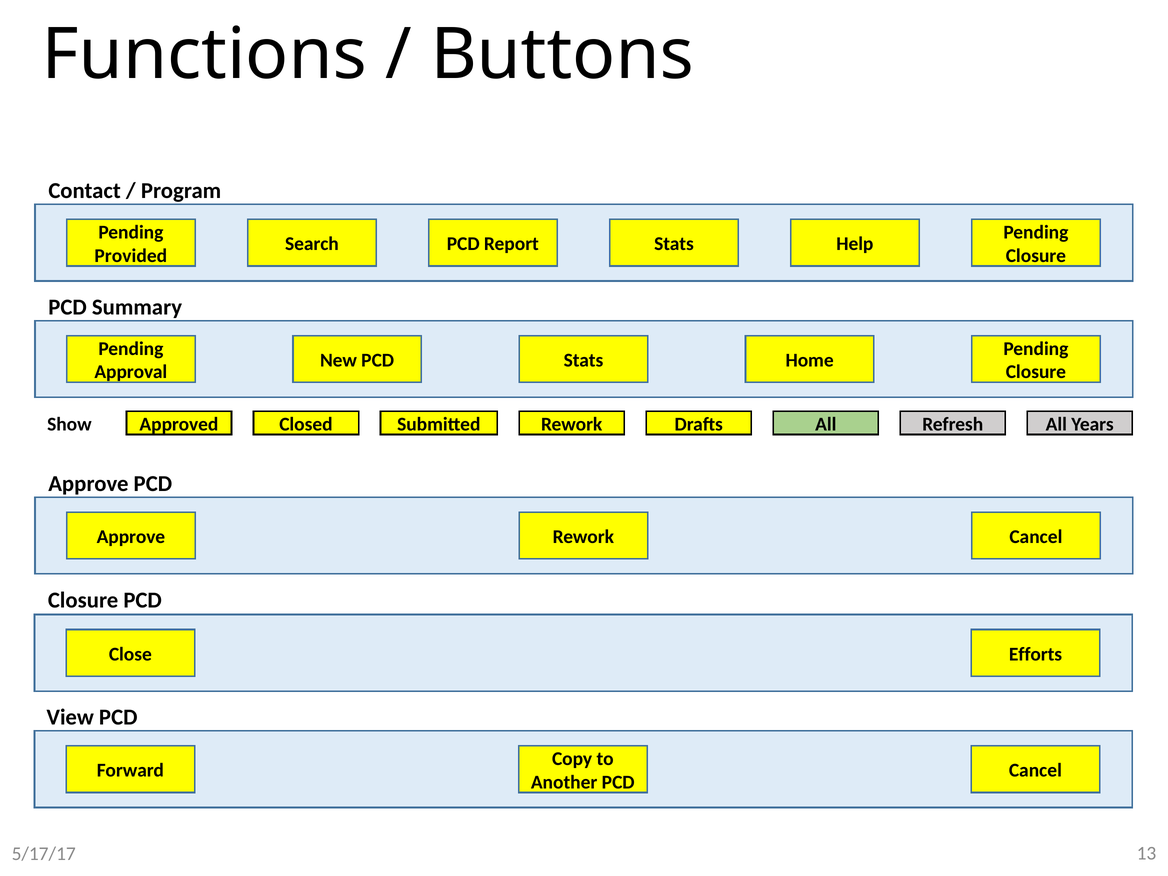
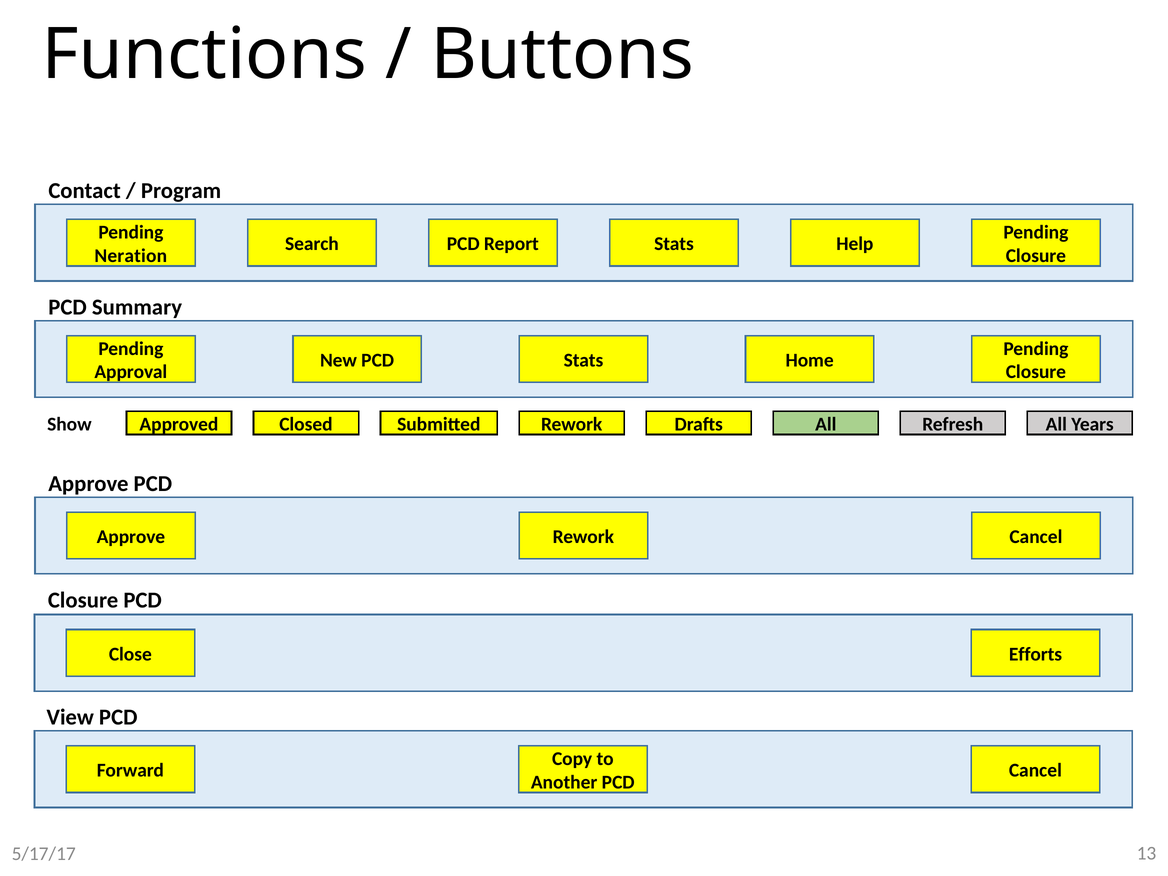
Provided: Provided -> Neration
